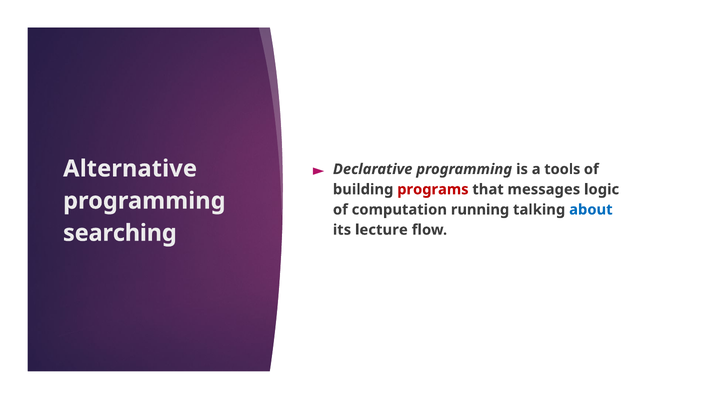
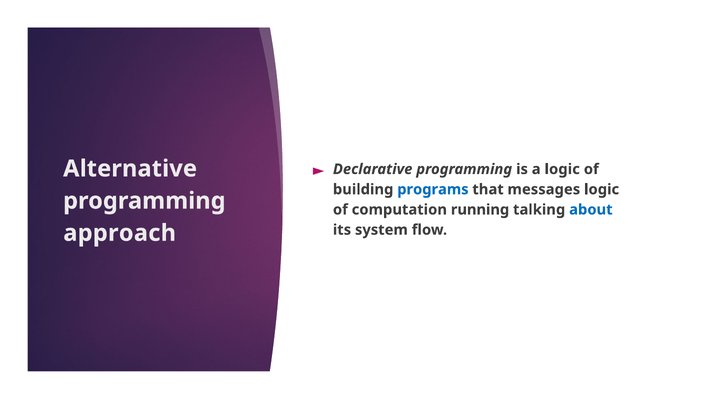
a tools: tools -> logic
programs colour: red -> blue
lecture: lecture -> system
searching: searching -> approach
